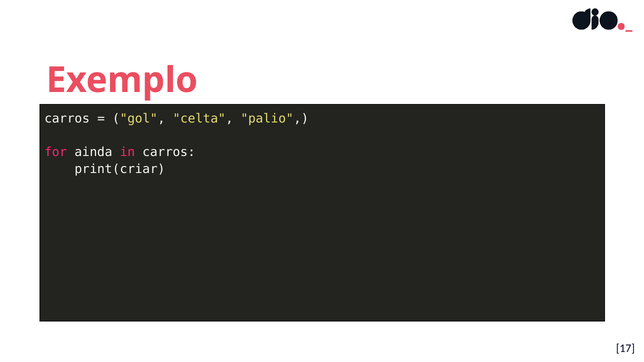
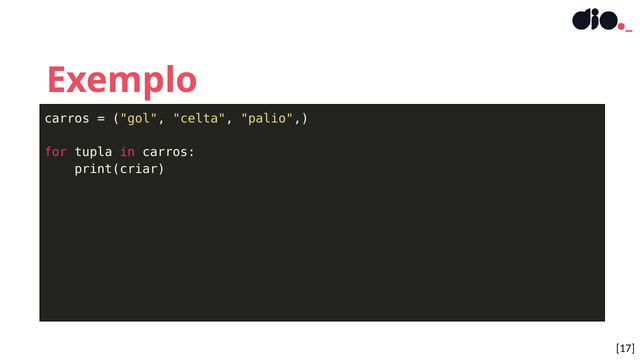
ainda: ainda -> tupla
